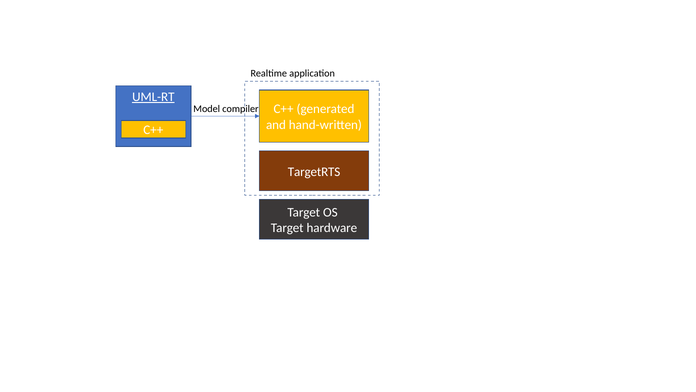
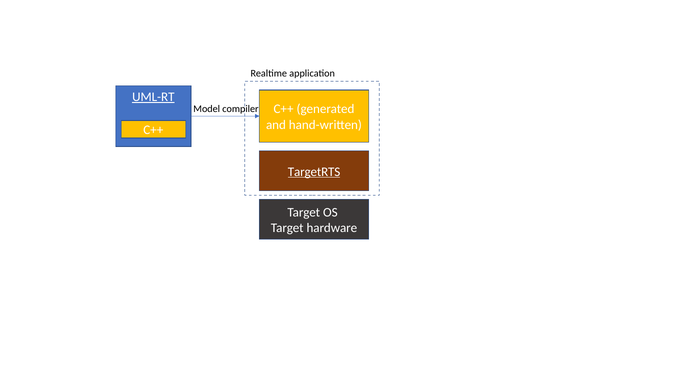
TargetRTS underline: none -> present
